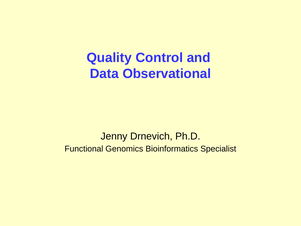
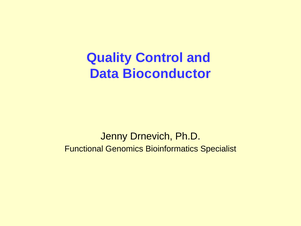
Observational: Observational -> Bioconductor
